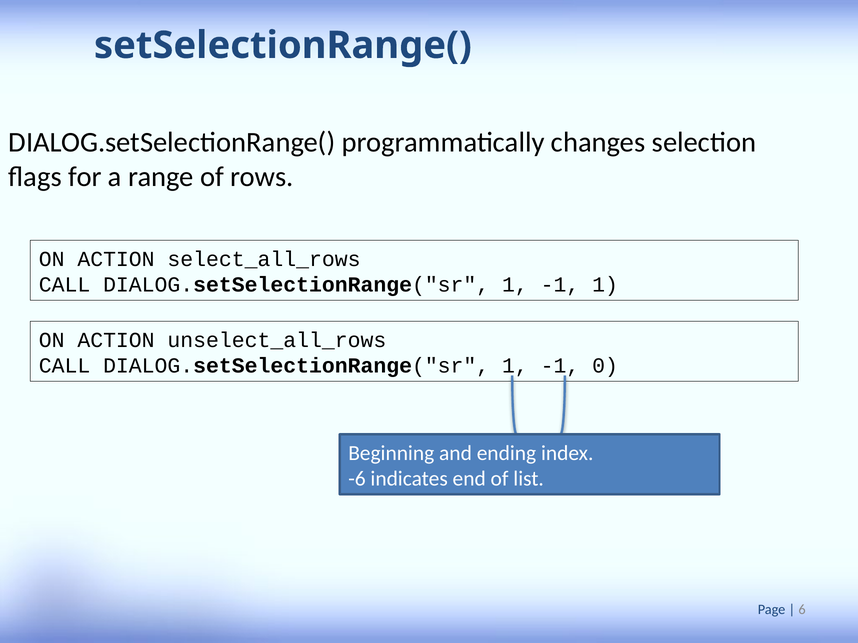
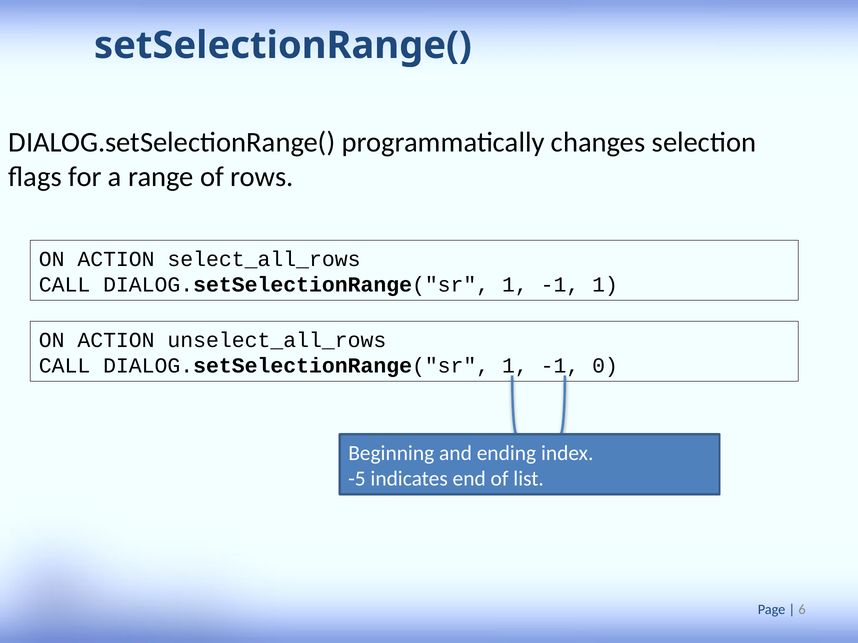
-6: -6 -> -5
